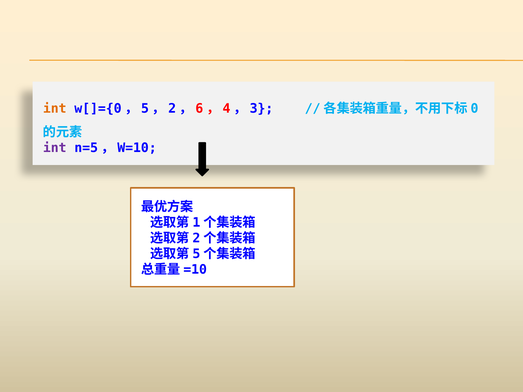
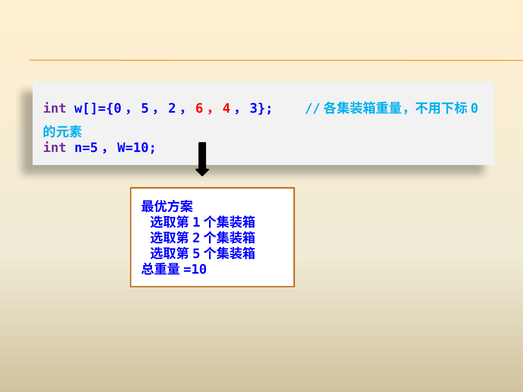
int at (55, 109) colour: orange -> purple
